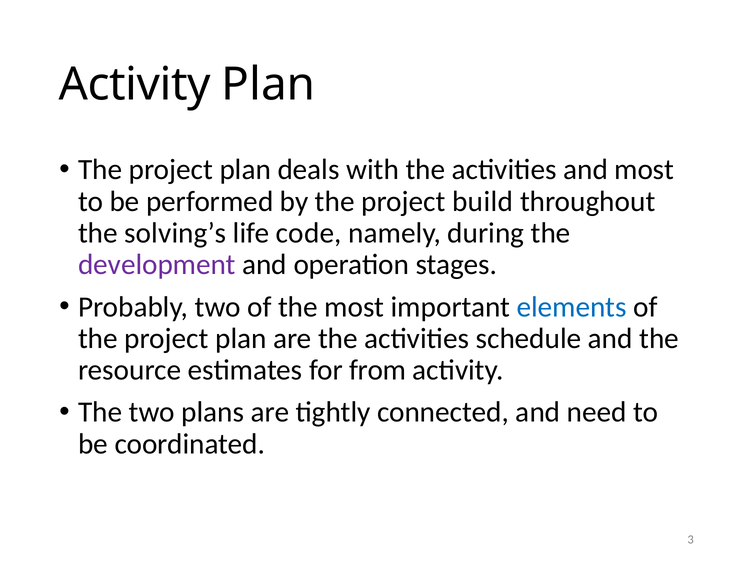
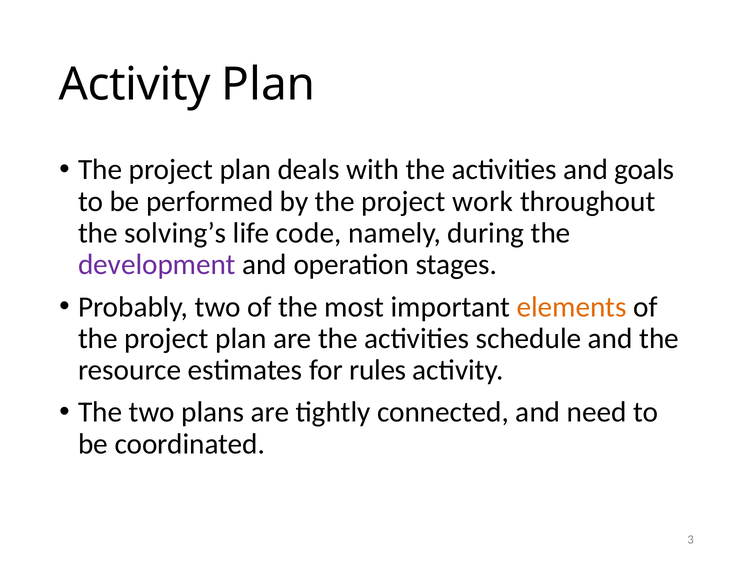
and most: most -> goals
build: build -> work
elements colour: blue -> orange
from: from -> rules
